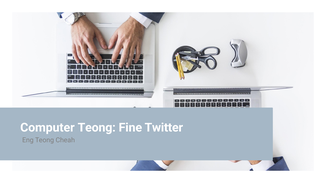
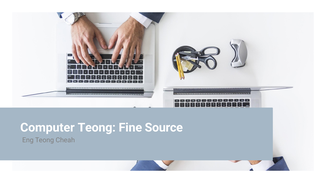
Twitter: Twitter -> Source
